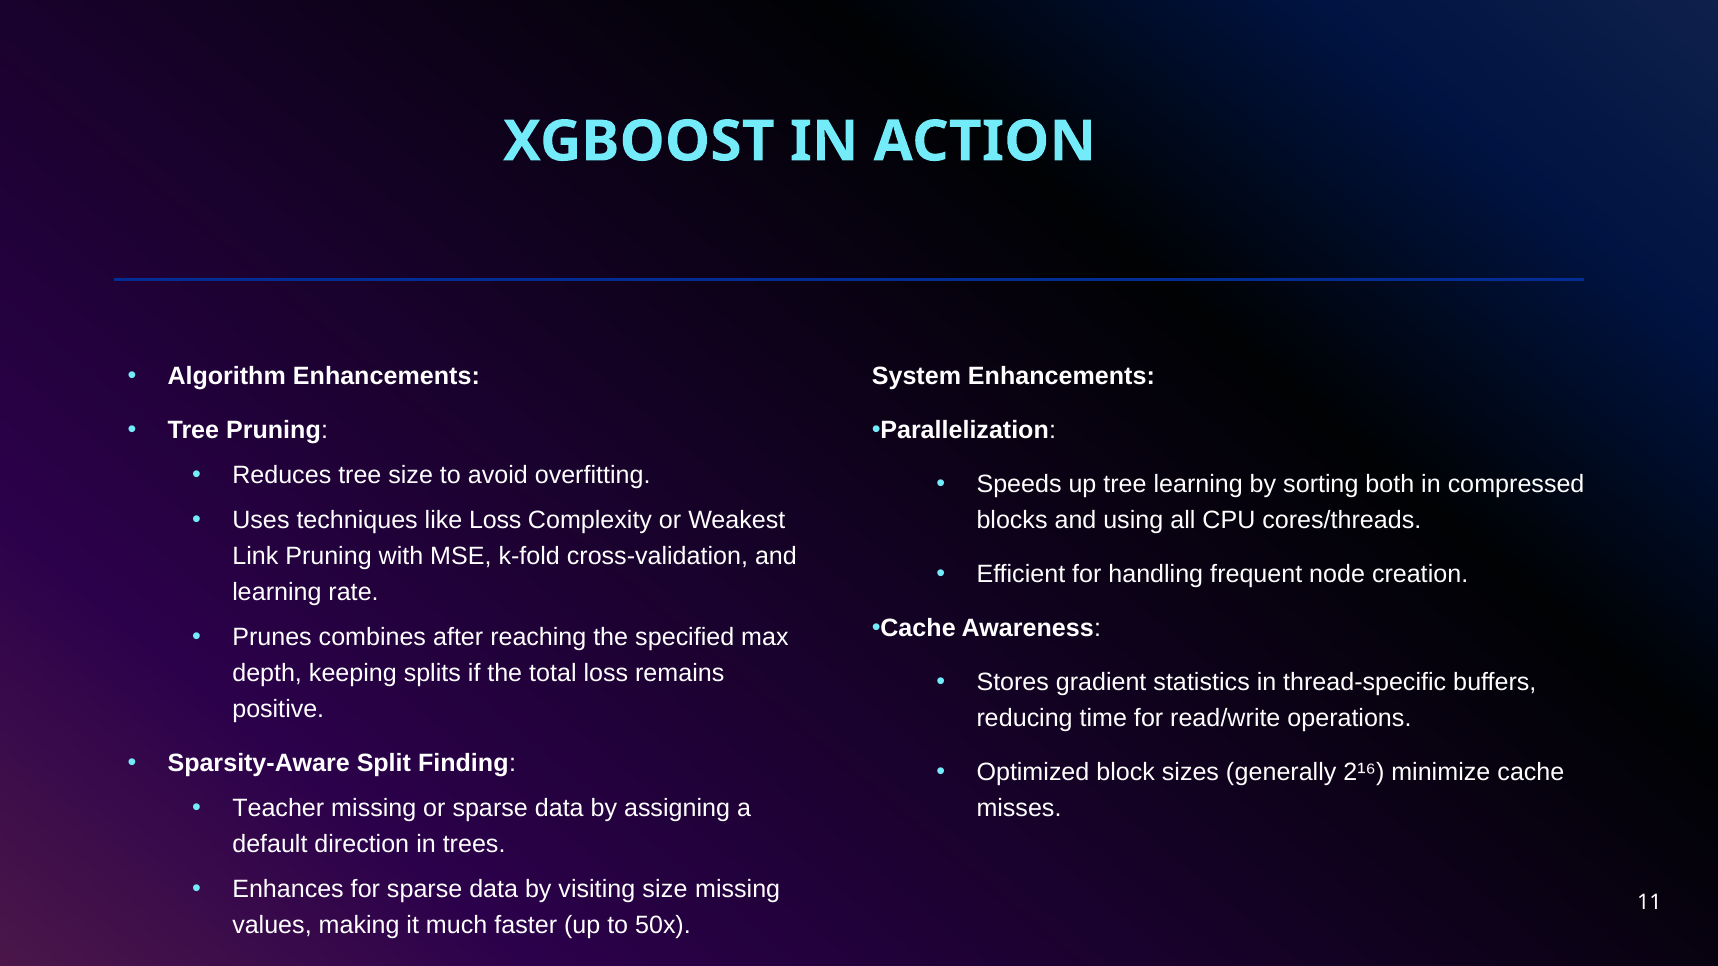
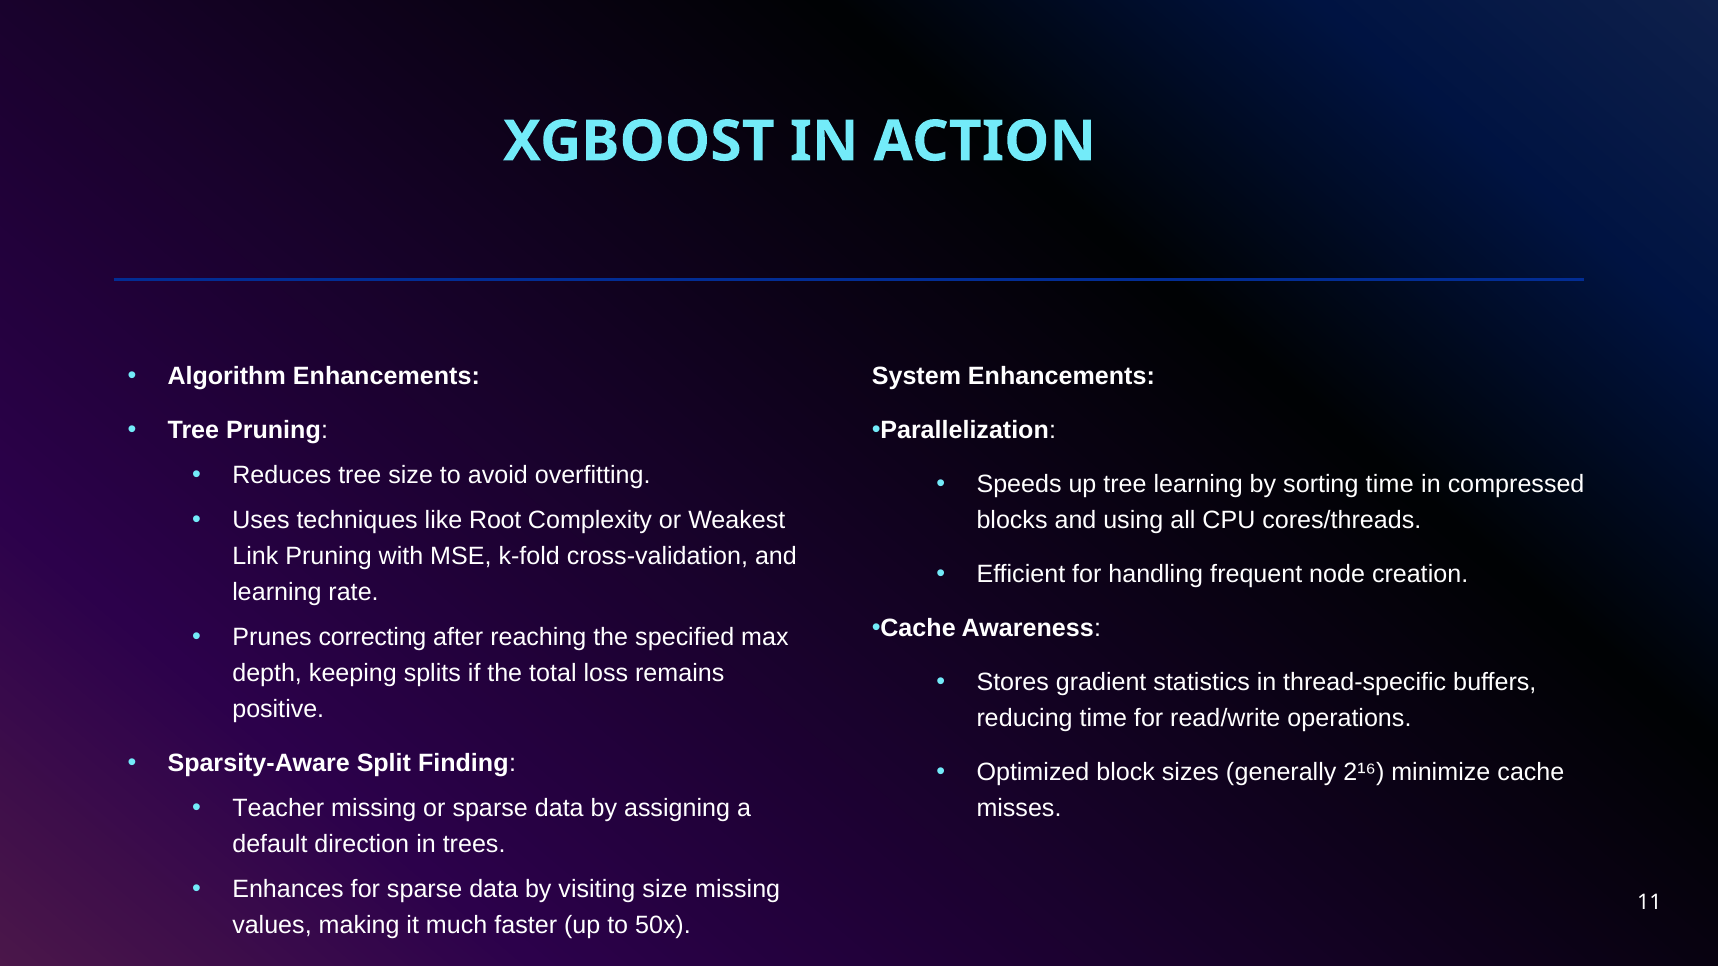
sorting both: both -> time
like Loss: Loss -> Root
combines: combines -> correcting
